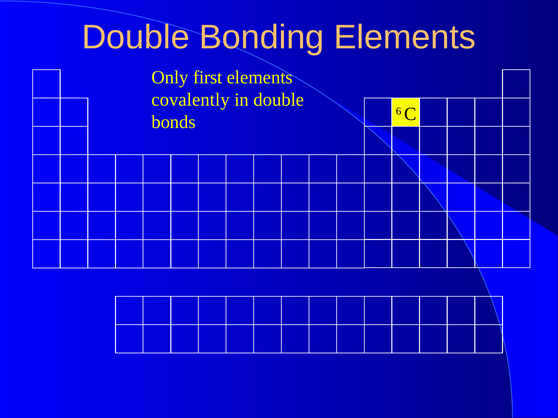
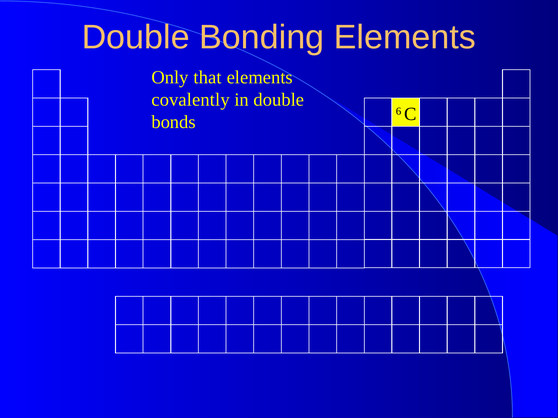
first: first -> that
